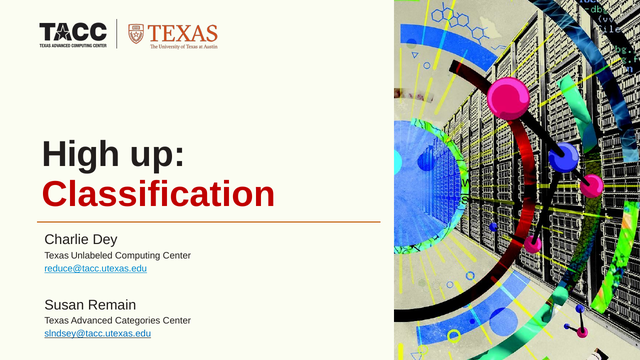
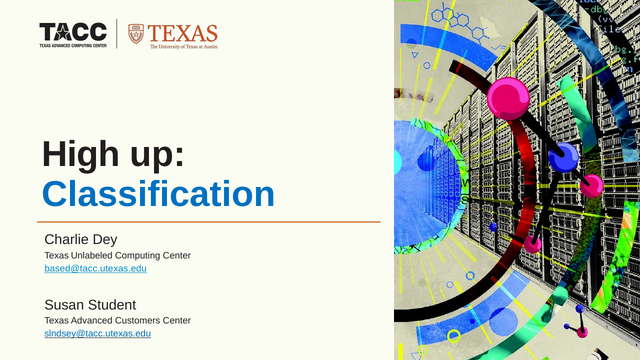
Classification colour: red -> blue
reduce@tacc.utexas.edu: reduce@tacc.utexas.edu -> based@tacc.utexas.edu
Remain: Remain -> Student
Categories: Categories -> Customers
